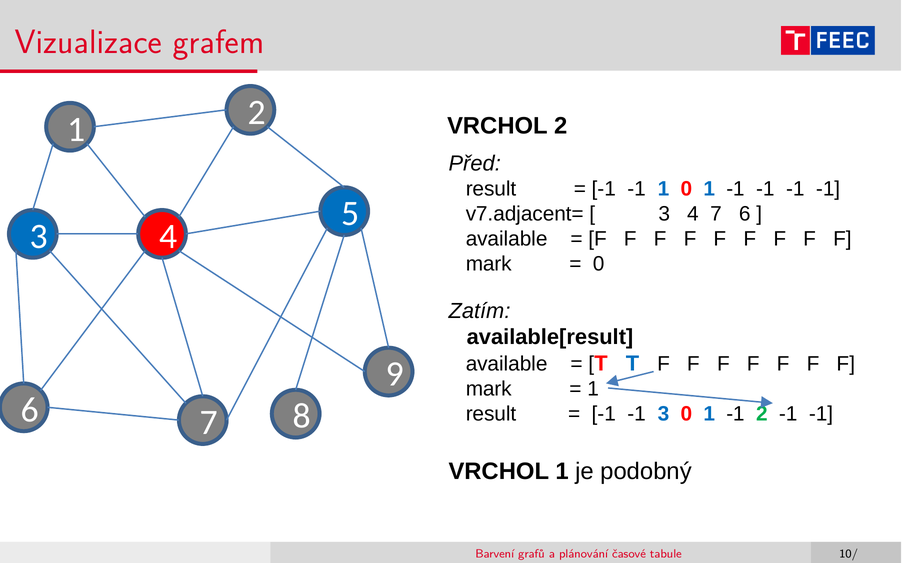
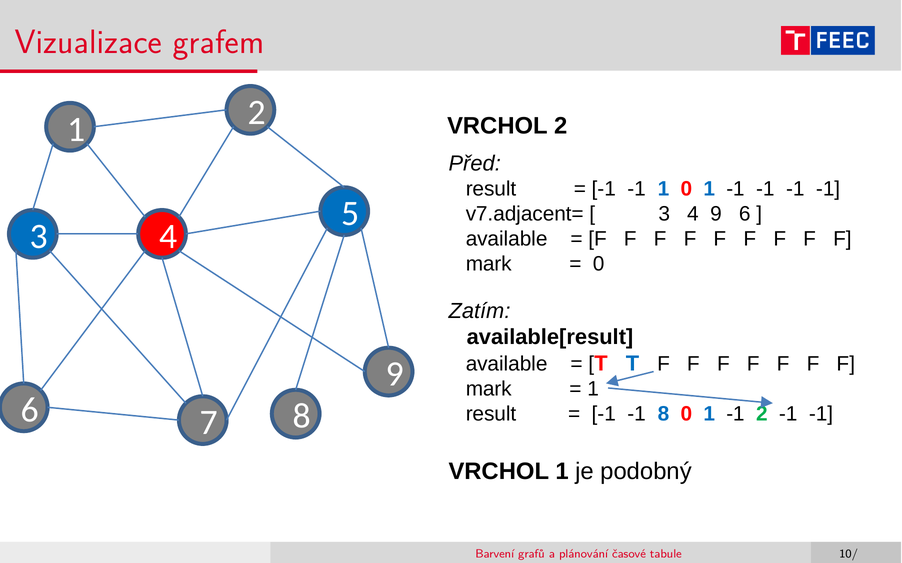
4 7: 7 -> 9
-1 3: 3 -> 8
